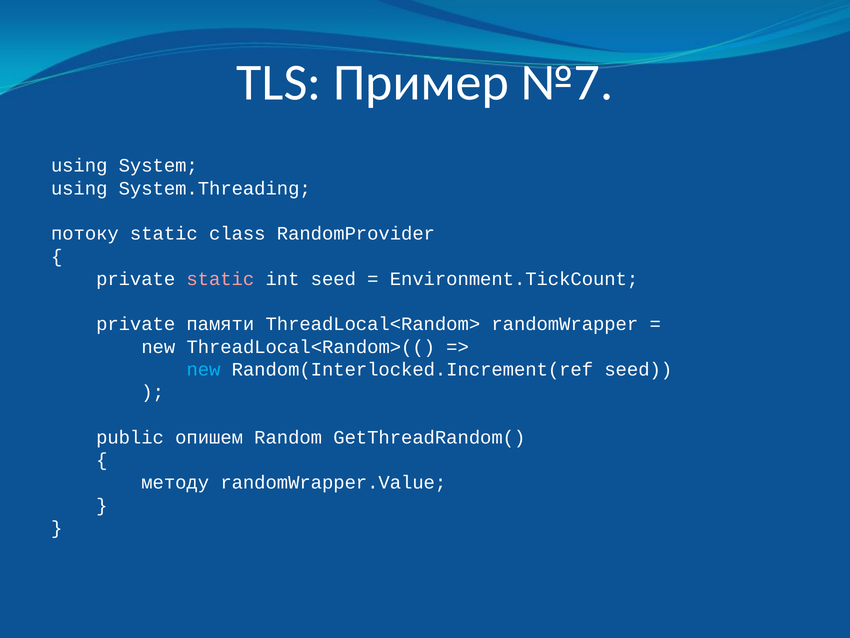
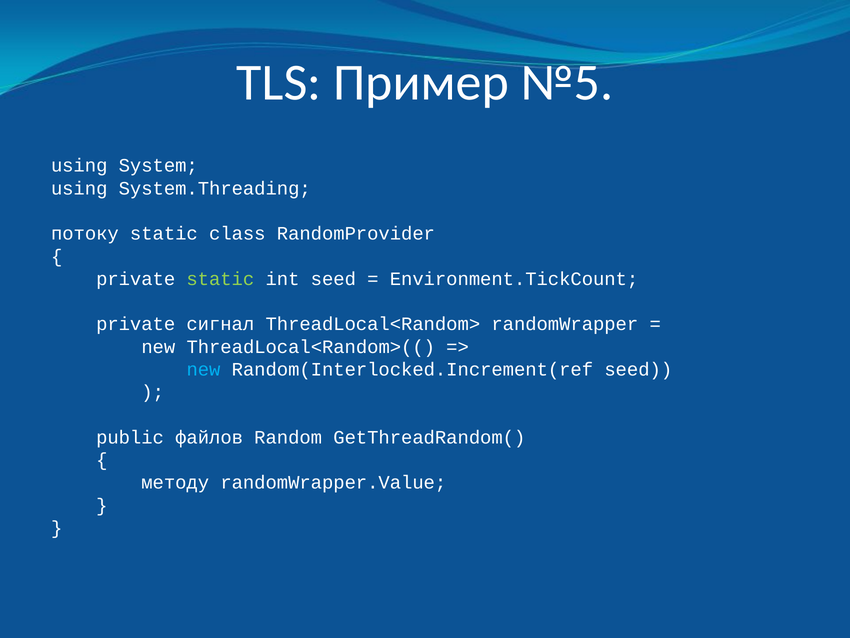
№7: №7 -> №5
static at (220, 279) colour: pink -> light green
памяти: памяти -> сигнал
опишем: опишем -> файлов
